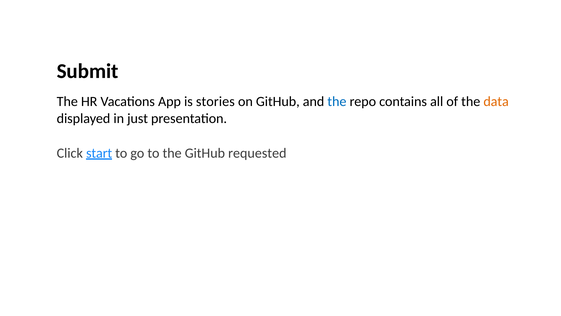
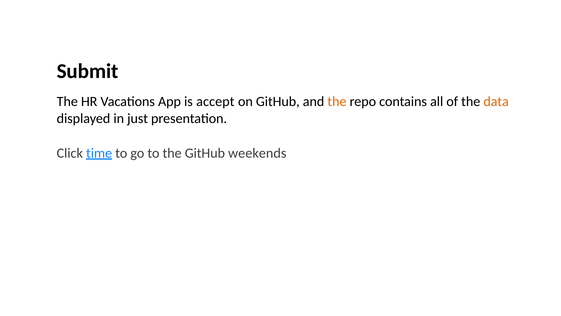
stories: stories -> accept
the at (337, 101) colour: blue -> orange
start: start -> time
requested: requested -> weekends
